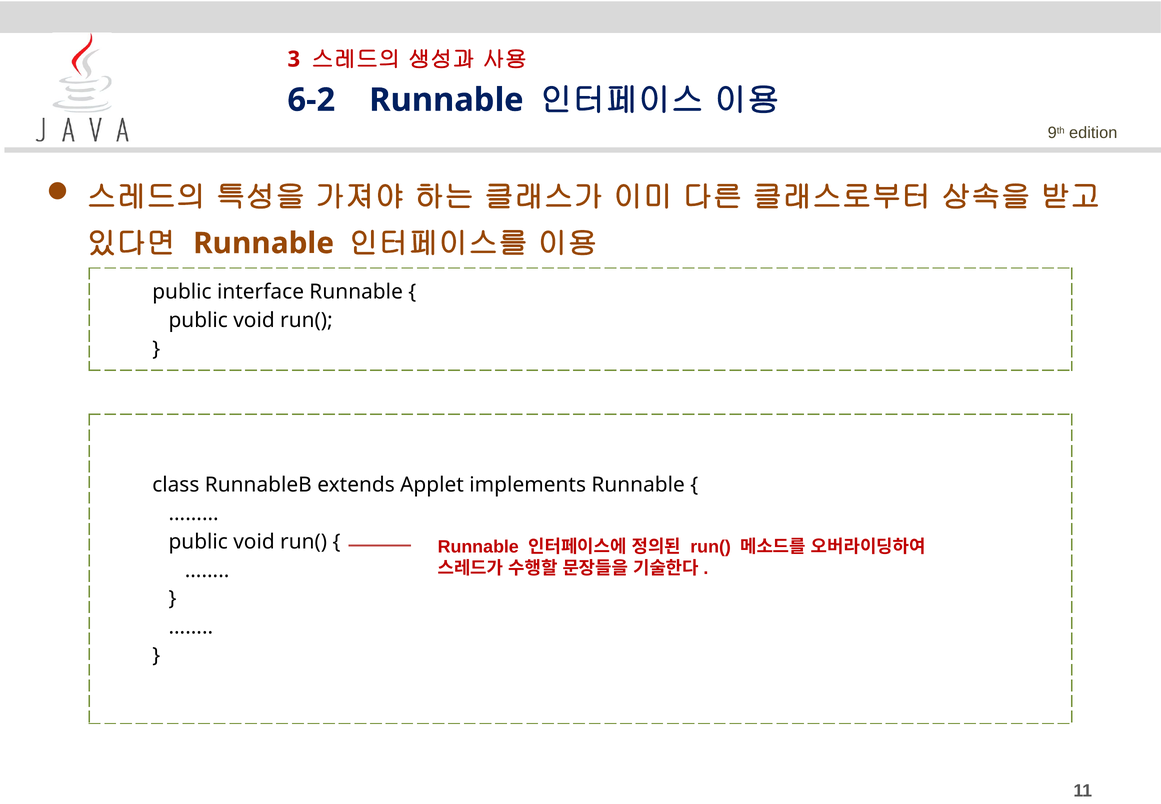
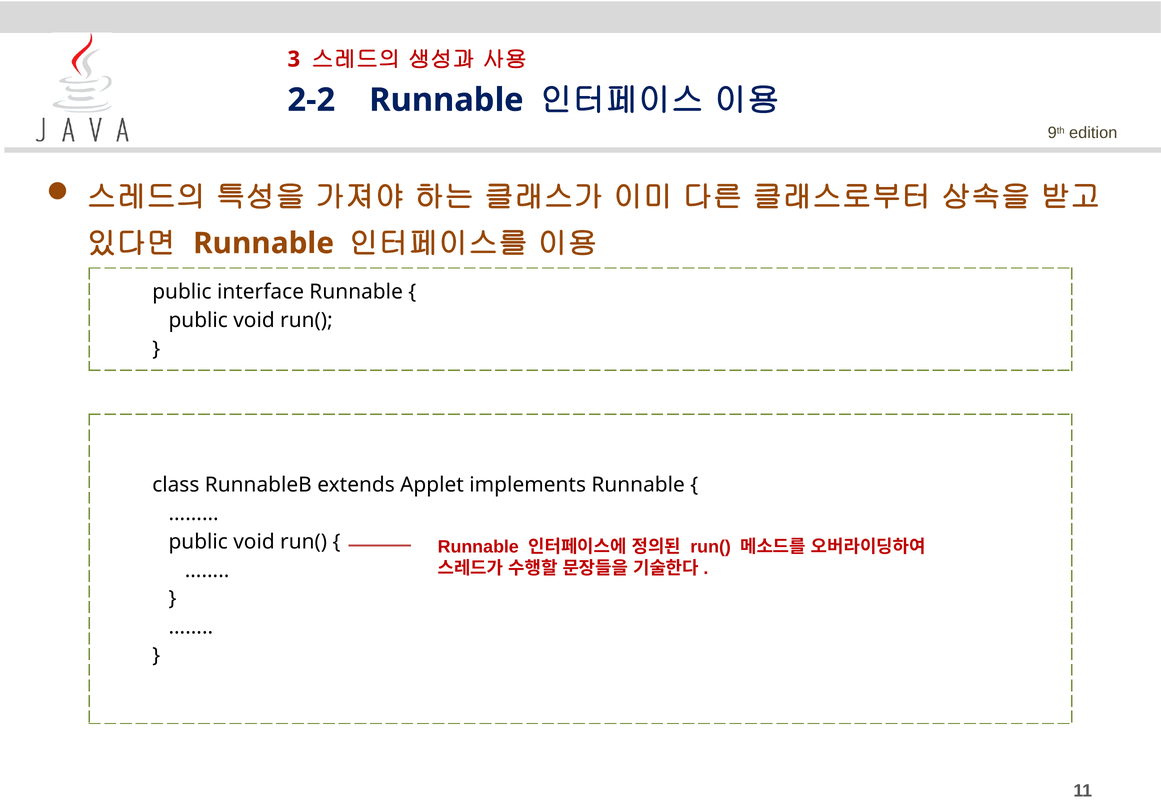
6-2: 6-2 -> 2-2
